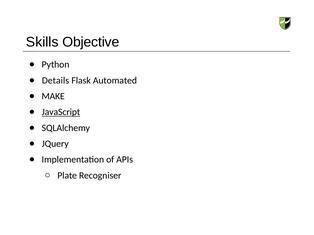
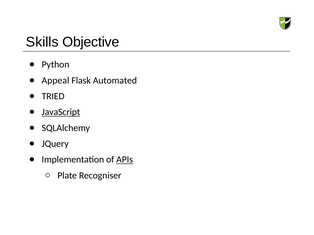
Details: Details -> Appeal
MAKE: MAKE -> TRIED
APIs underline: none -> present
